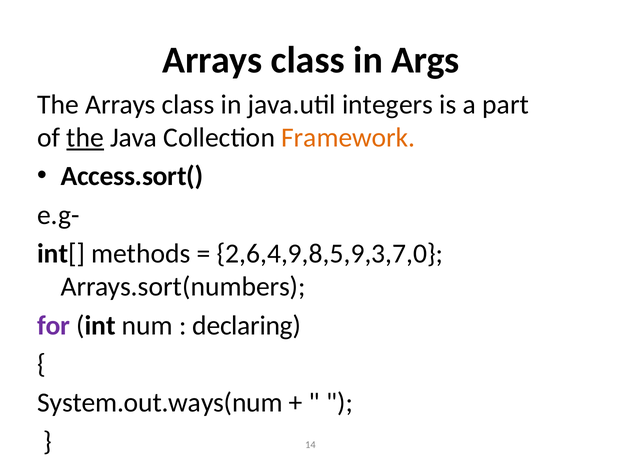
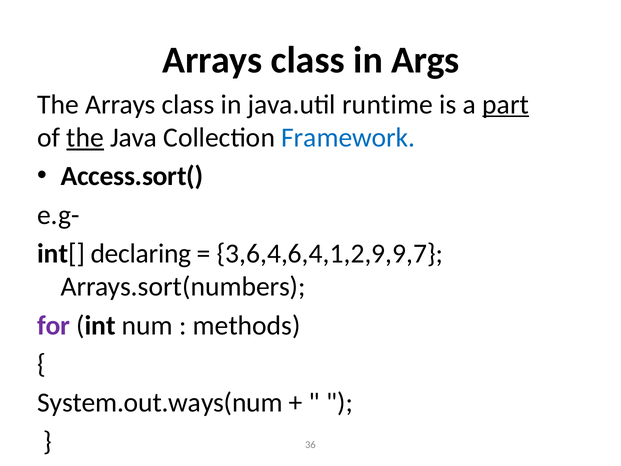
integers: integers -> runtime
part underline: none -> present
Framework colour: orange -> blue
methods: methods -> declaring
2,6,4,9,8,5,9,3,7,0: 2,6,4,9,8,5,9,3,7,0 -> 3,6,4,6,4,1,2,9,9,7
declaring: declaring -> methods
14: 14 -> 36
